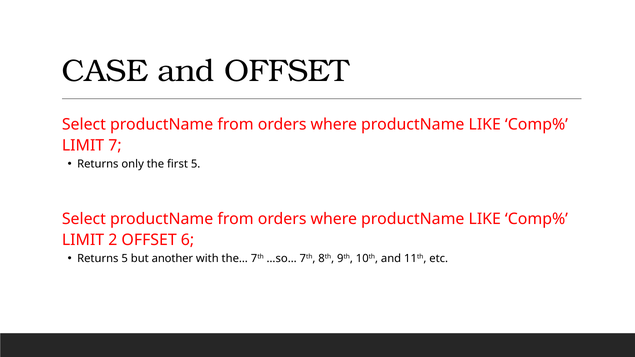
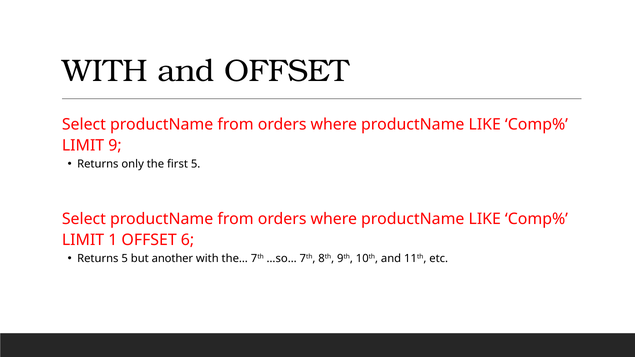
CASE at (105, 71): CASE -> WITH
7: 7 -> 9
2: 2 -> 1
